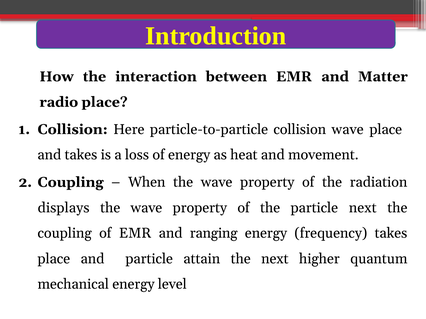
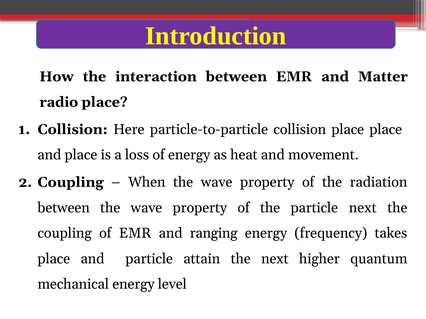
collision wave: wave -> place
and takes: takes -> place
displays at (64, 208): displays -> between
